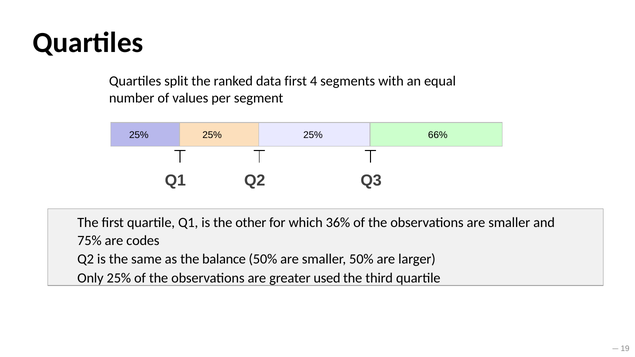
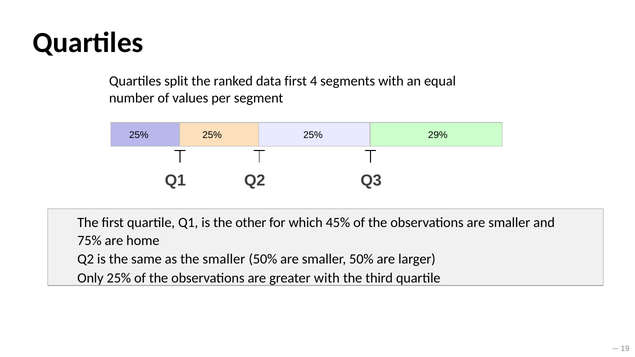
66%: 66% -> 29%
36%: 36% -> 45%
codes: codes -> home
the balance: balance -> smaller
greater used: used -> with
